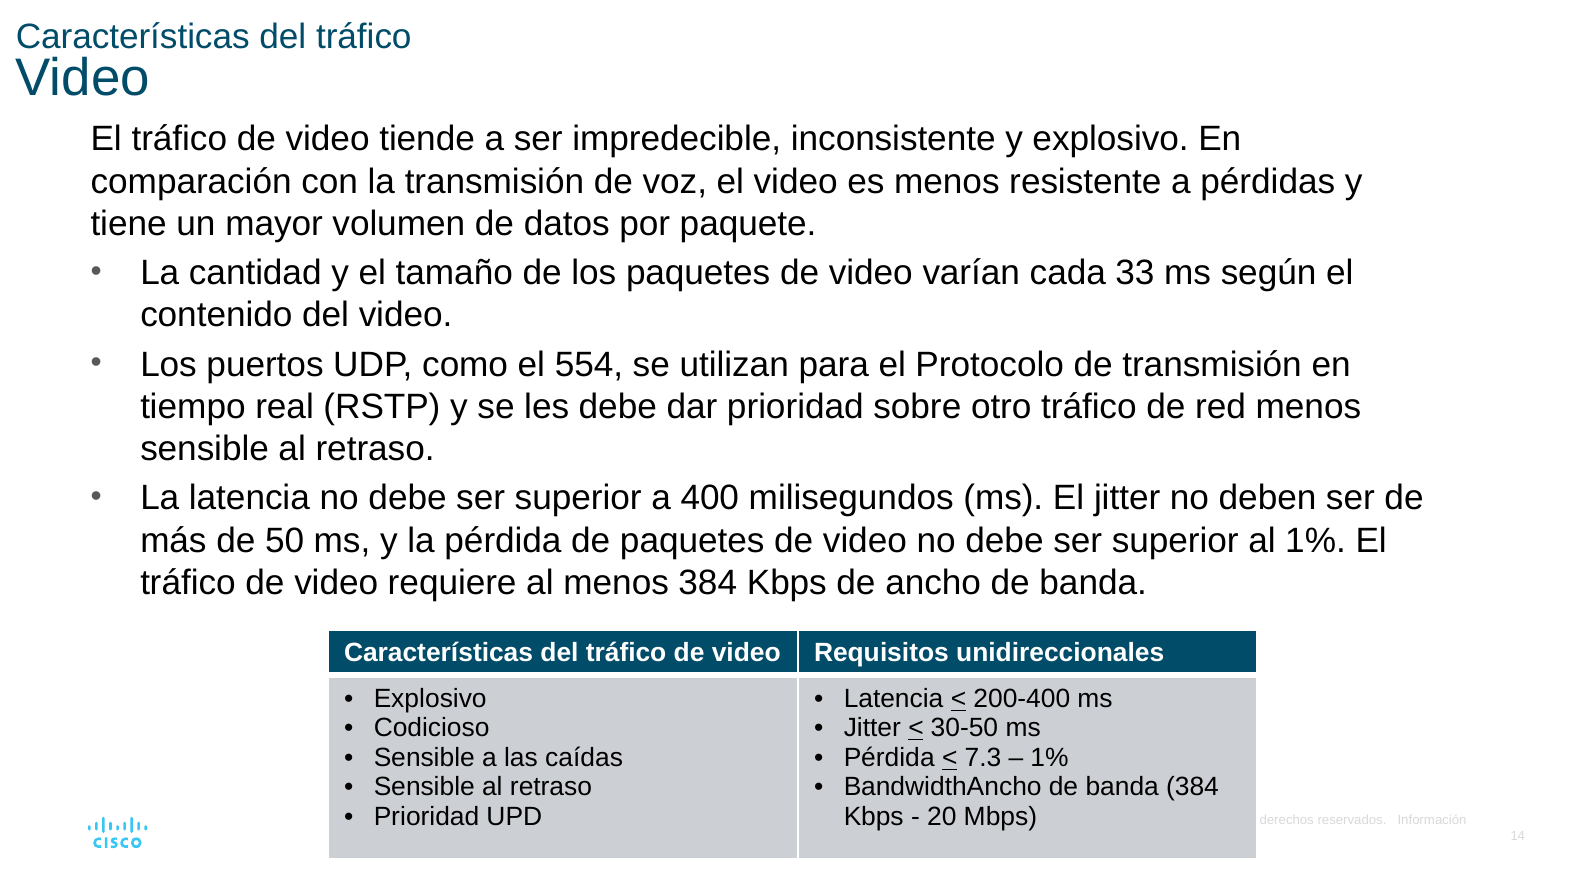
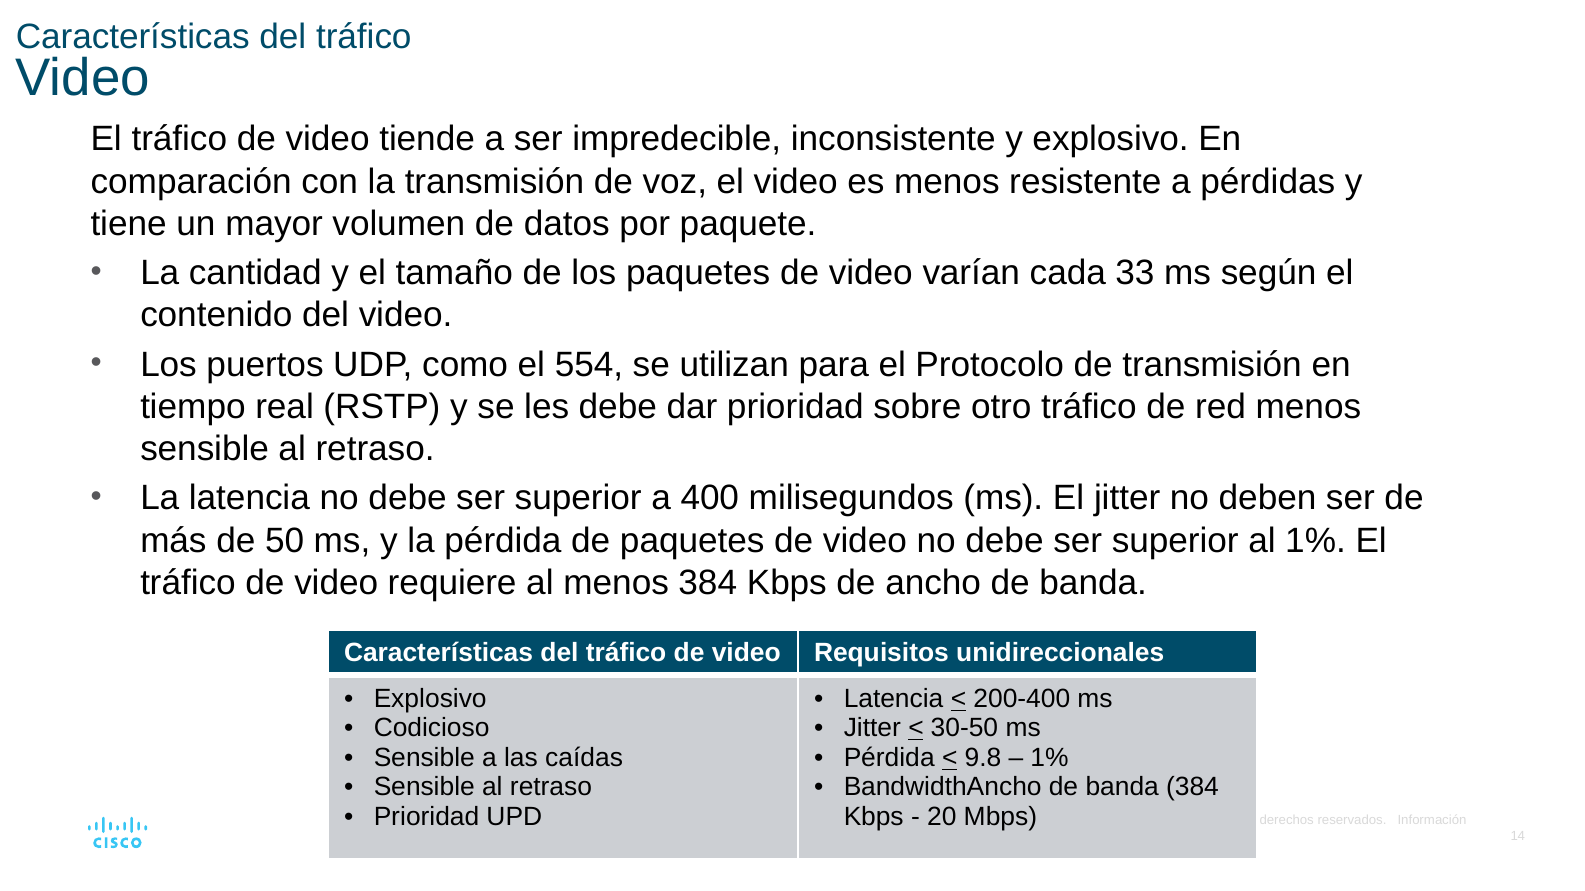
7.3: 7.3 -> 9.8
